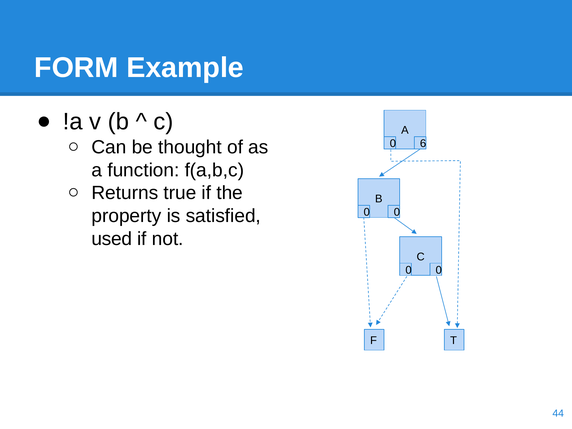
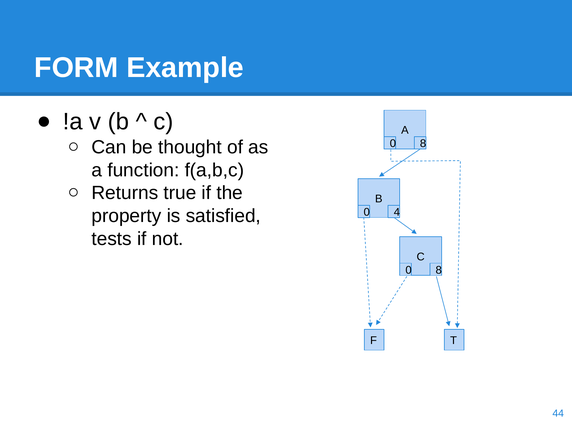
6 at (423, 144): 6 -> 8
0 at (397, 212): 0 -> 4
used: used -> tests
0 at (439, 270): 0 -> 8
